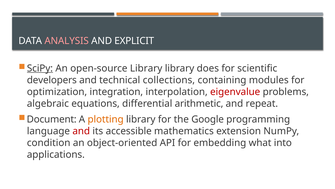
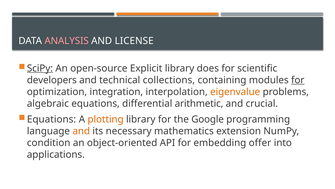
EXPLICIT: EXPLICIT -> LICENSE
open-source Library: Library -> Explicit
for at (298, 80) underline: none -> present
eigenvalue colour: red -> orange
repeat: repeat -> crucial
Document at (52, 119): Document -> Equations
and at (81, 131) colour: red -> orange
accessible: accessible -> necessary
what: what -> offer
